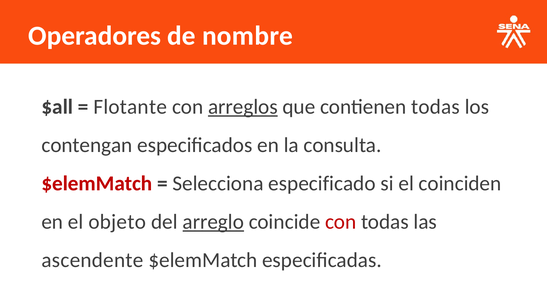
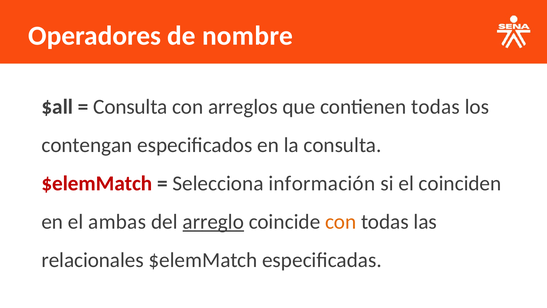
Flotante at (130, 107): Flotante -> Consulta
arreglos underline: present -> none
especificado: especificado -> información
objeto: objeto -> ambas
con at (341, 222) colour: red -> orange
ascendente: ascendente -> relacionales
